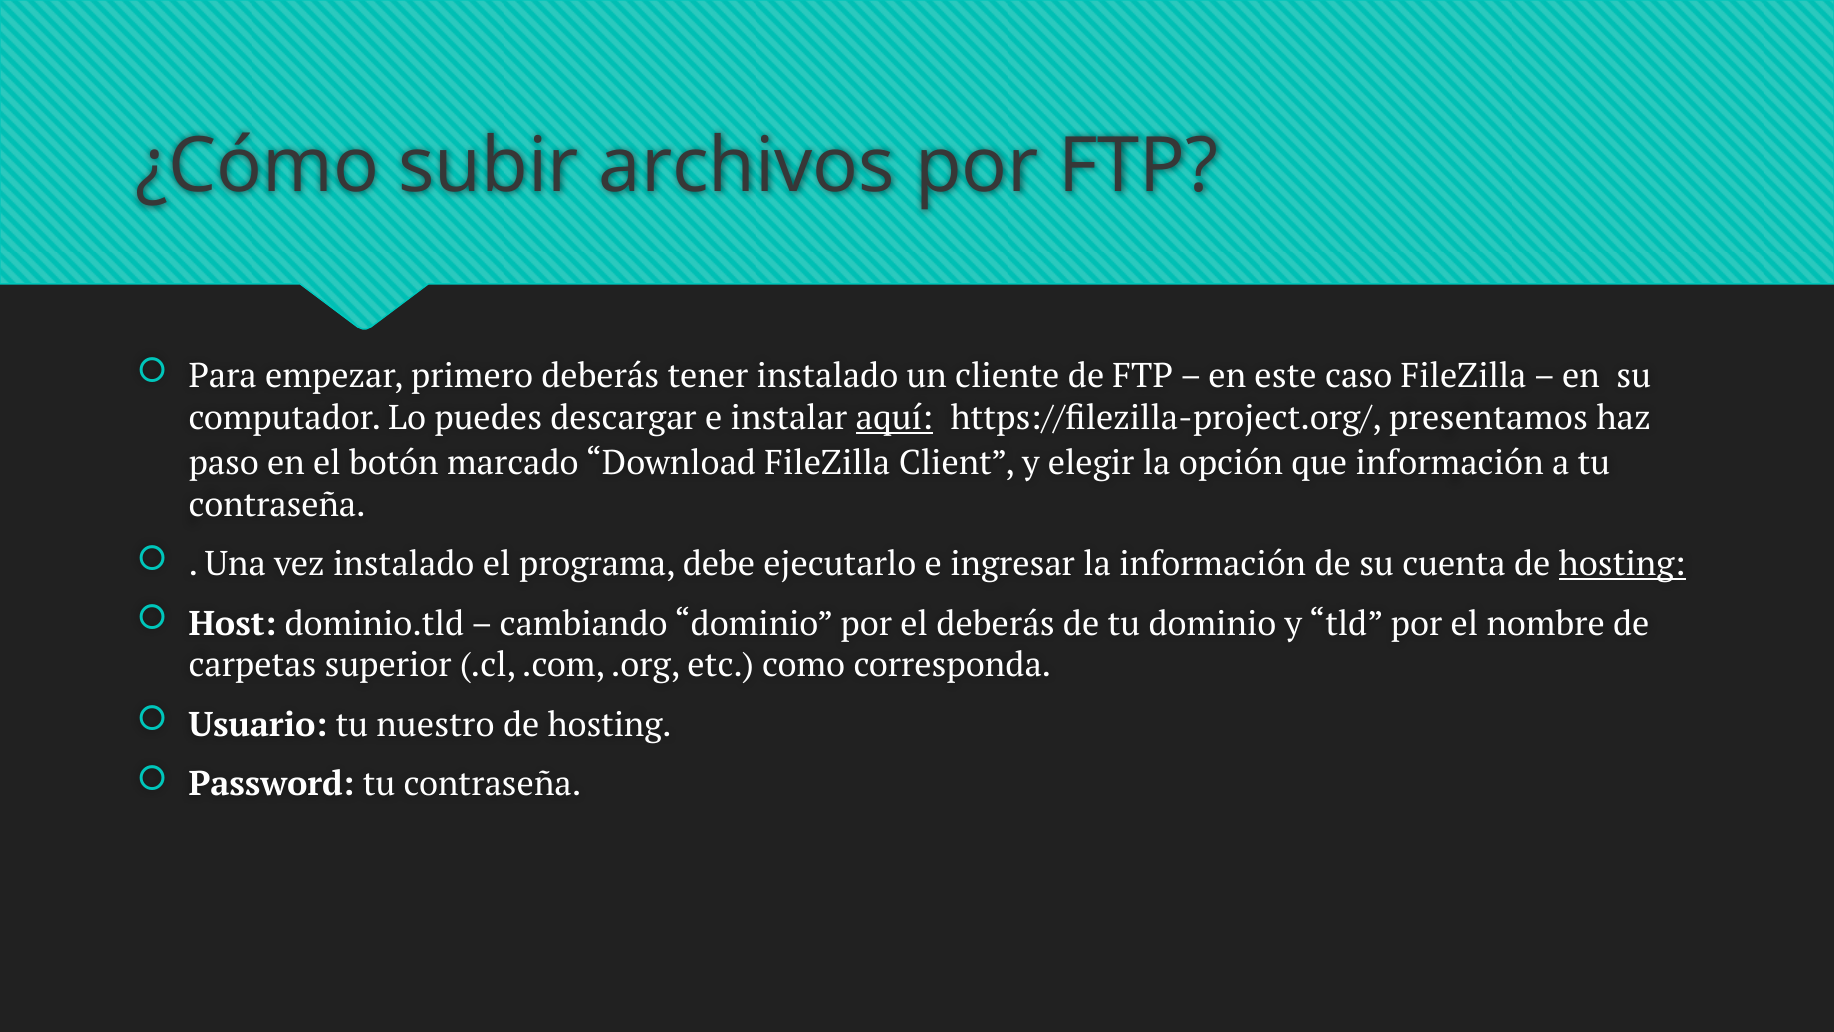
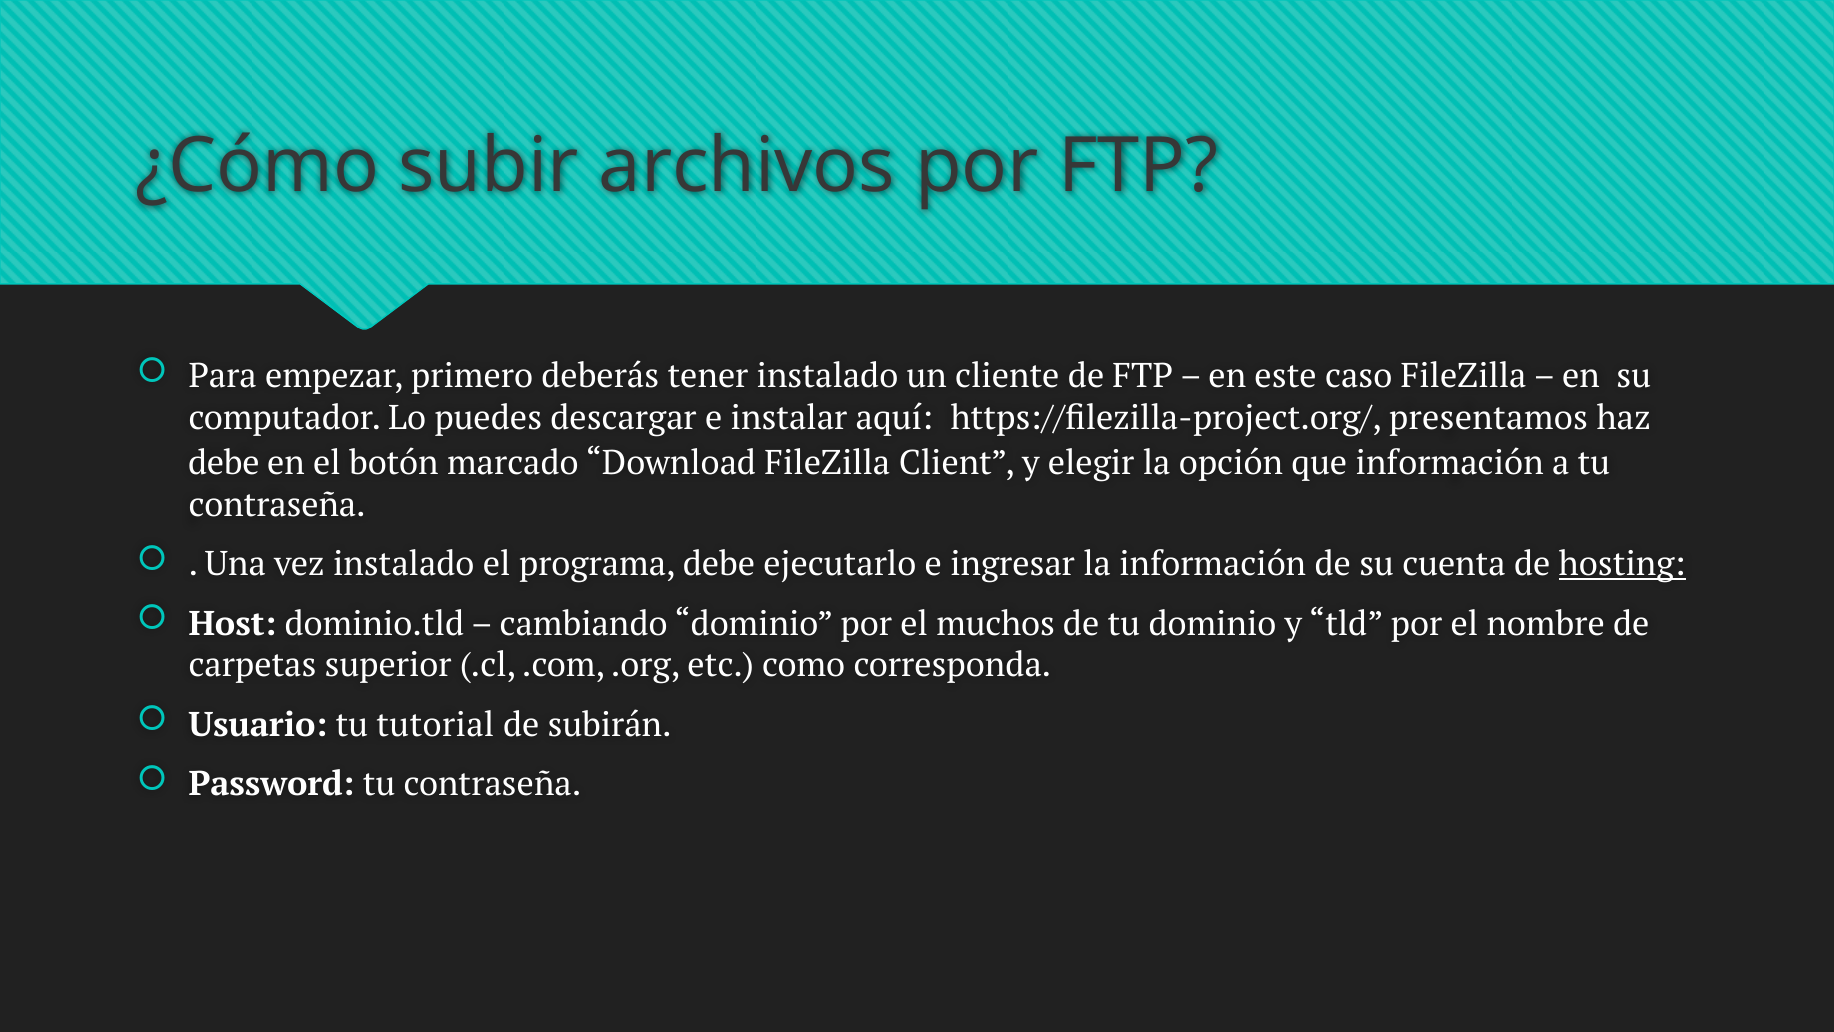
aquí underline: present -> none
paso at (224, 463): paso -> debe
el deberás: deberás -> muchos
nuestro: nuestro -> tutorial
hosting at (610, 725): hosting -> subirán
